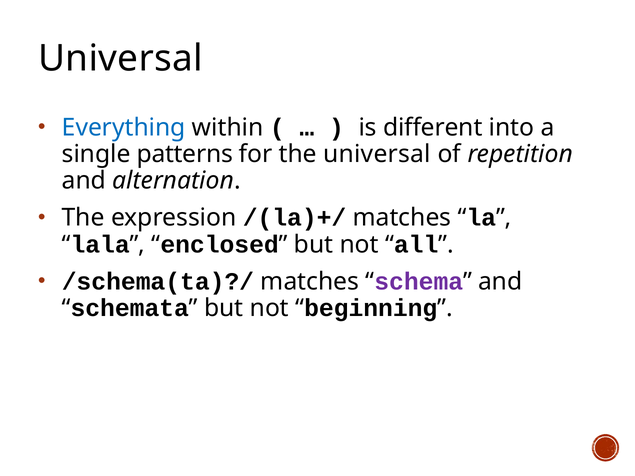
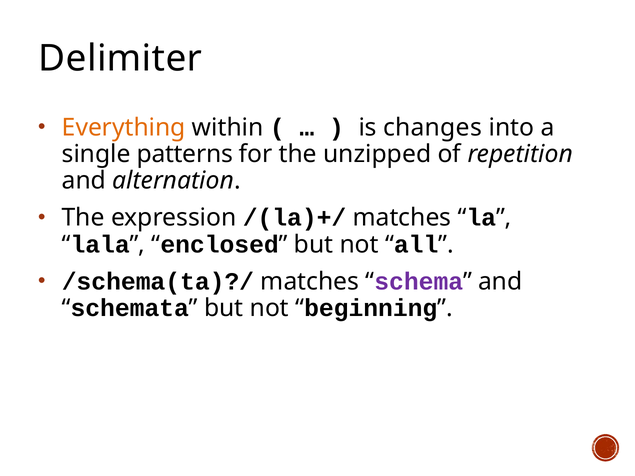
Universal at (120, 59): Universal -> Delimiter
Everything colour: blue -> orange
different: different -> changes
the universal: universal -> unzipped
